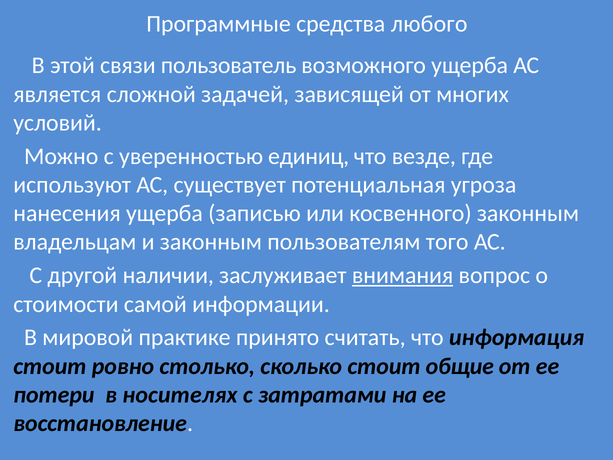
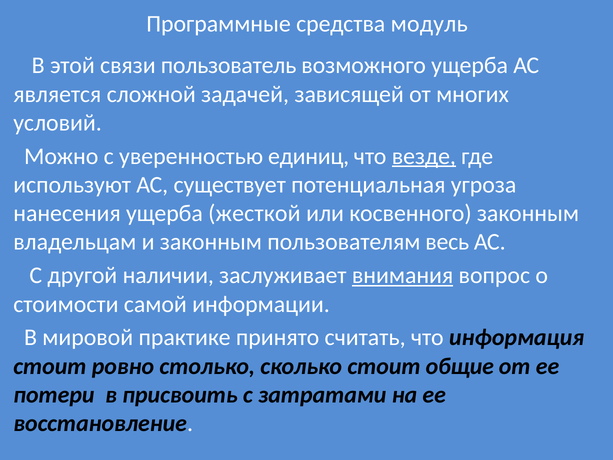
любого: любого -> модуль
везде underline: none -> present
записью: записью -> жесткой
того: того -> весь
носителях: носителях -> присвоить
